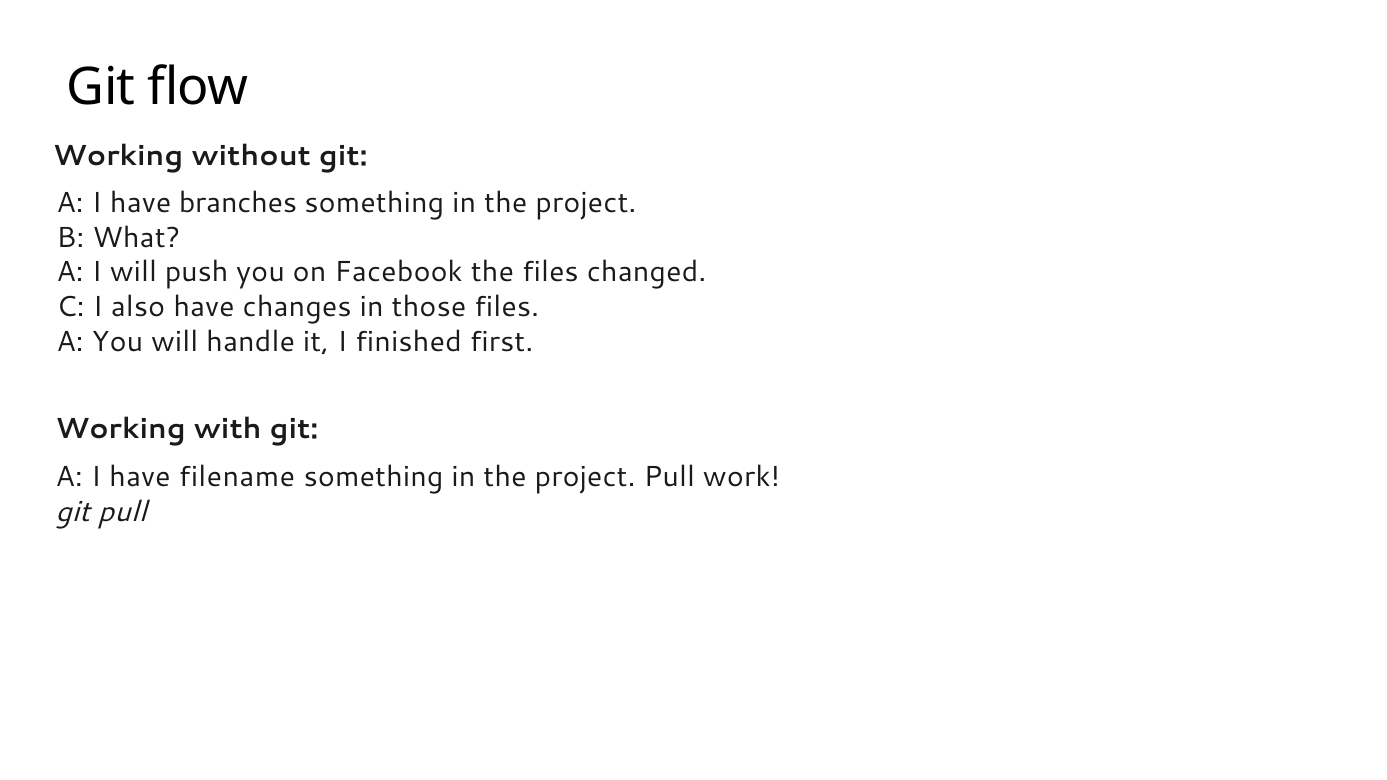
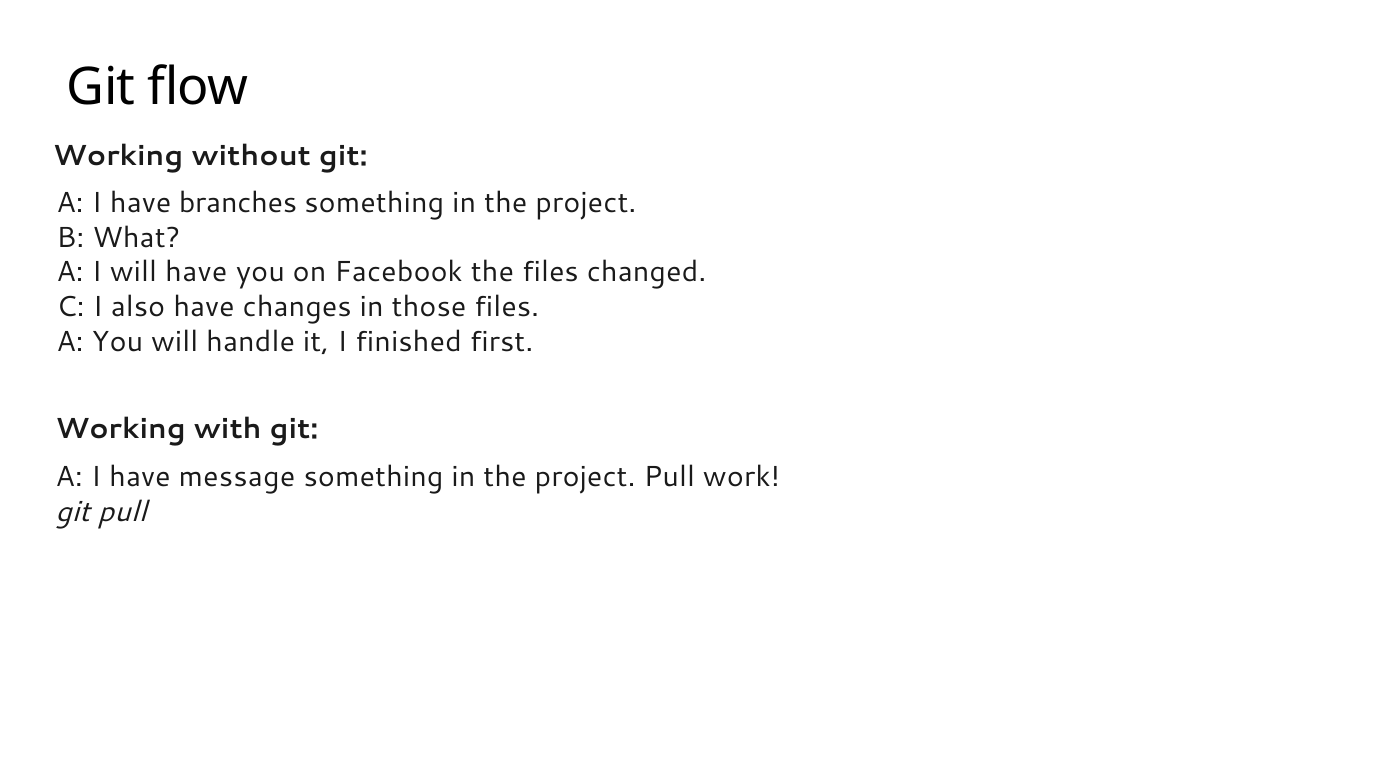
will push: push -> have
filename: filename -> message
